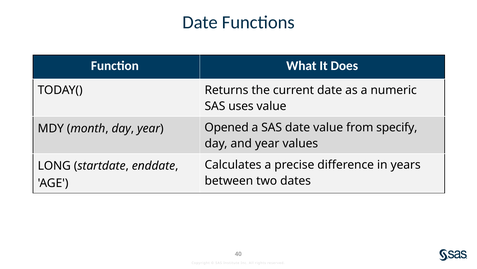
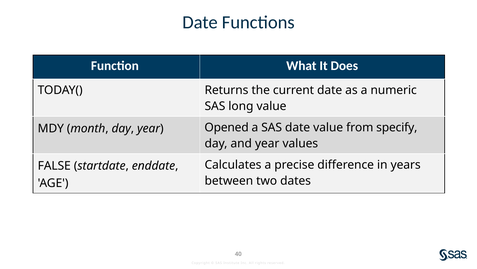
uses: uses -> long
LONG: LONG -> FALSE
